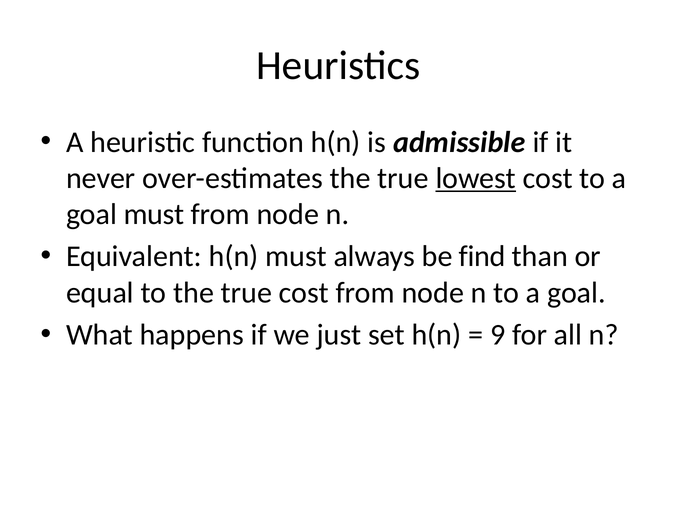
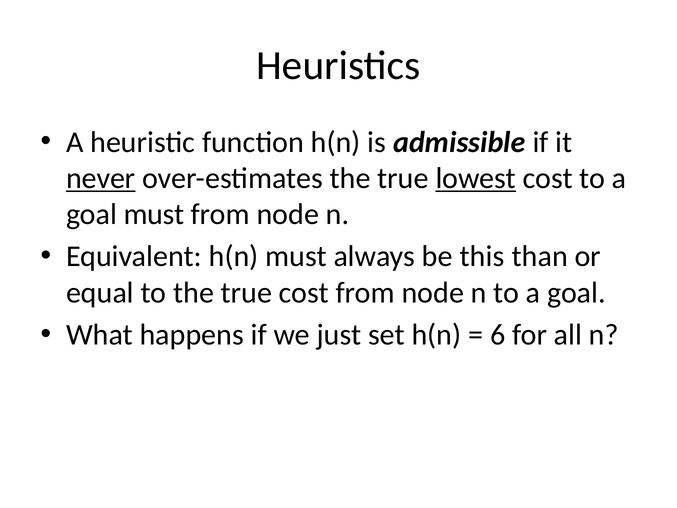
never underline: none -> present
find: find -> this
9: 9 -> 6
